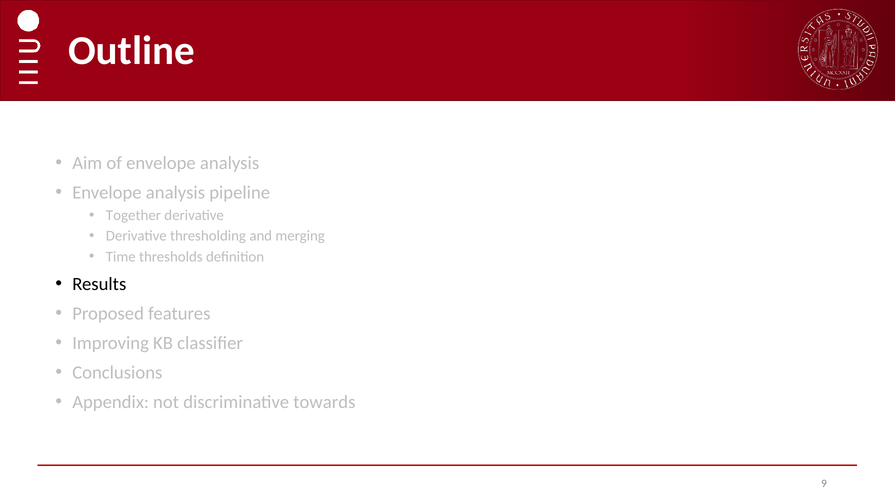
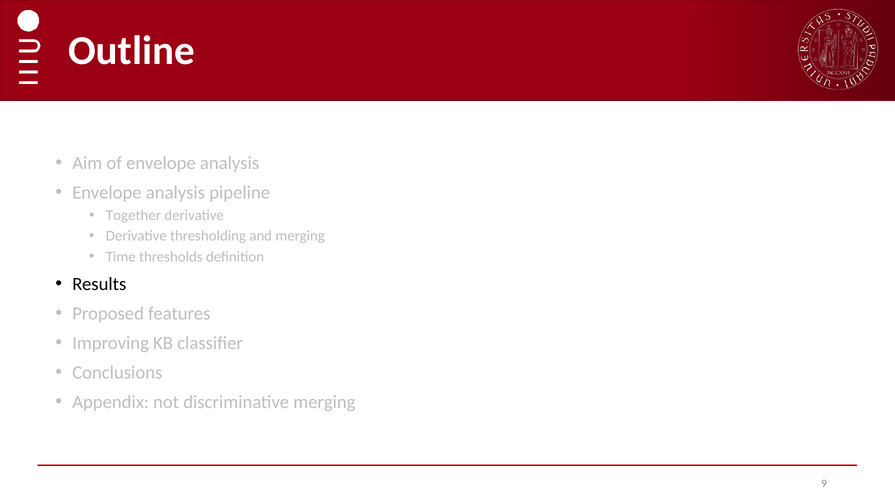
discriminative towards: towards -> merging
